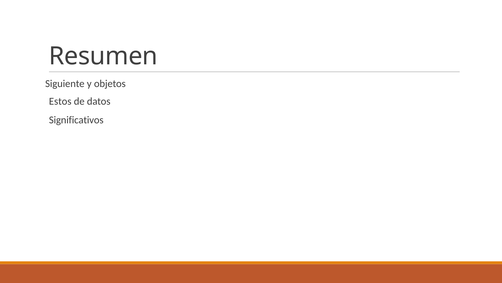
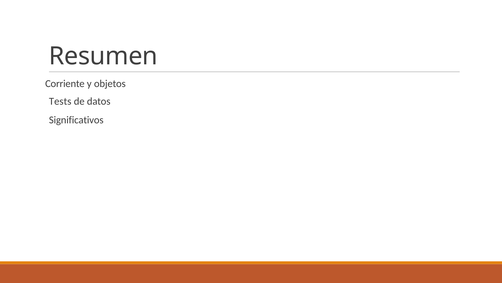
Siguiente: Siguiente -> Corriente
Estos: Estos -> Tests
